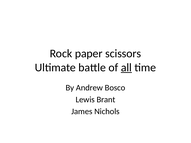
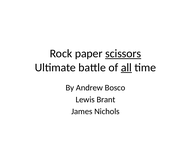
scissors underline: none -> present
